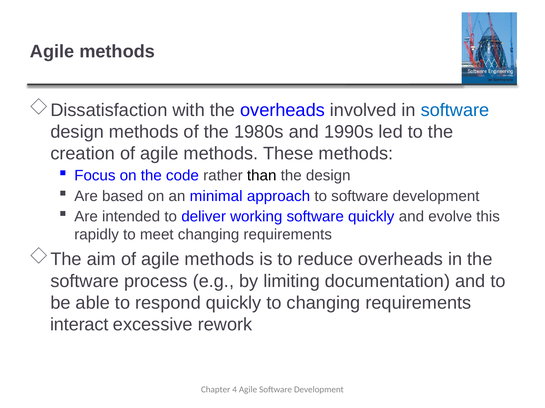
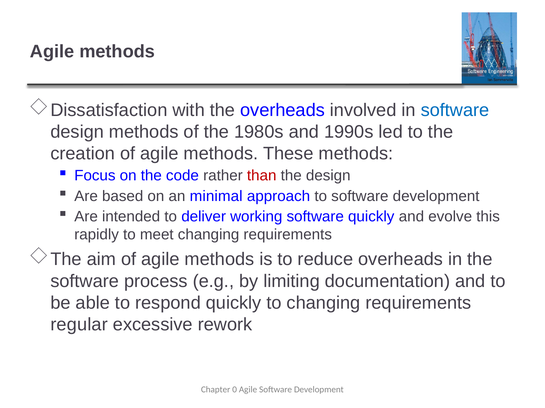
than colour: black -> red
interact: interact -> regular
4: 4 -> 0
